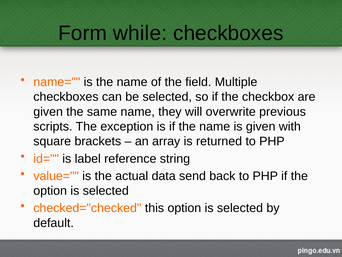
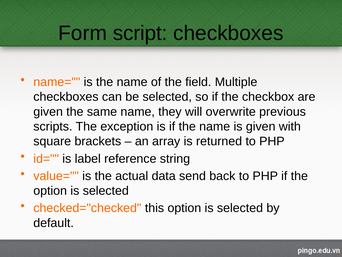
while: while -> script
